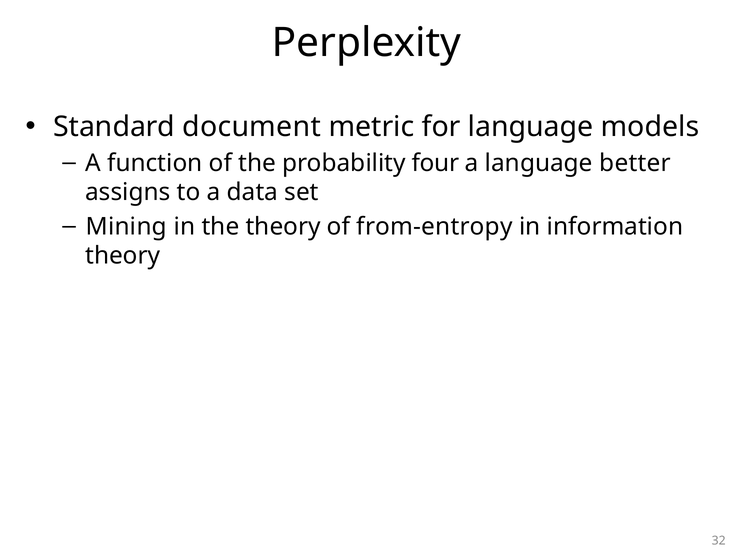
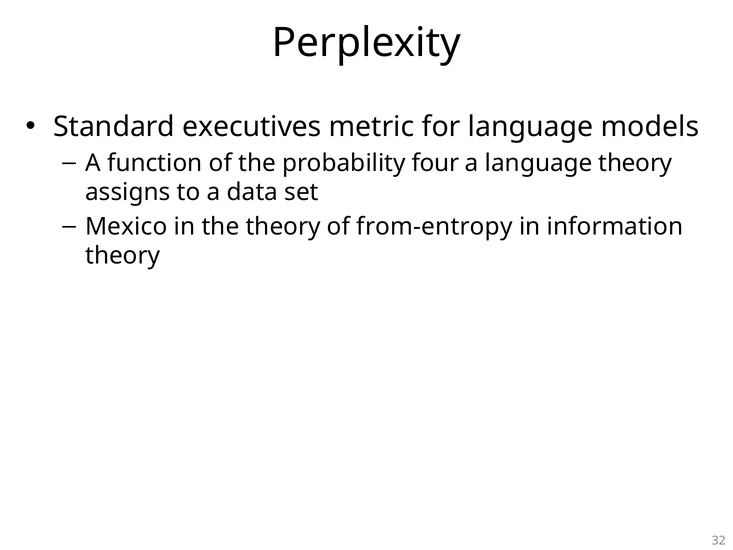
document: document -> executives
language better: better -> theory
Mining: Mining -> Mexico
